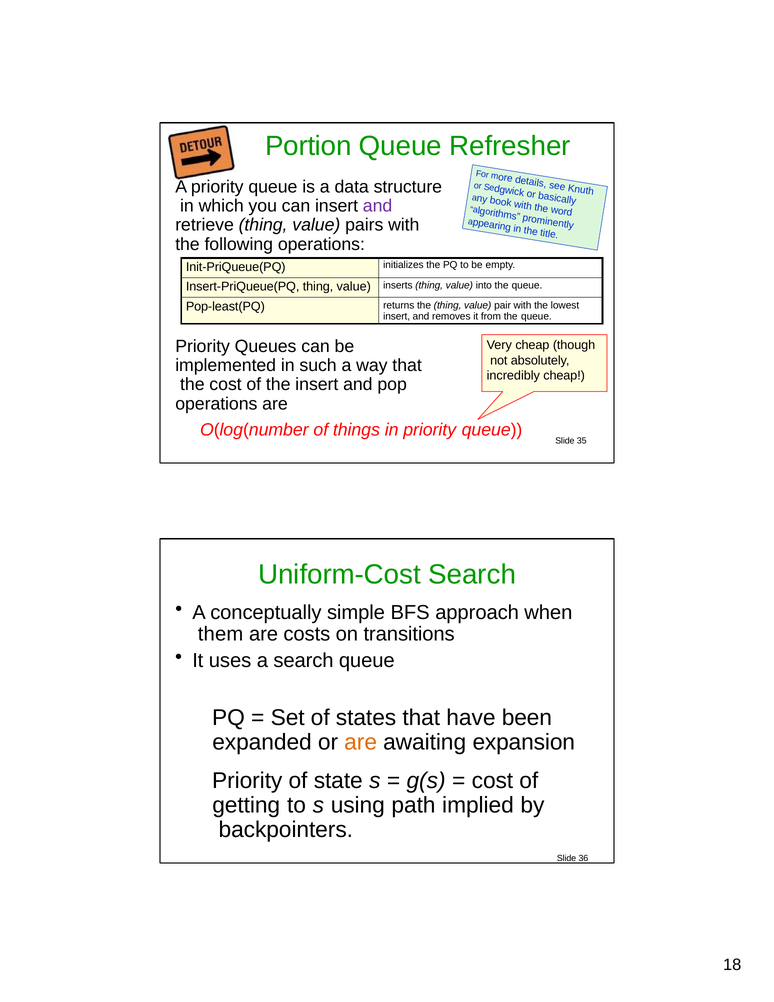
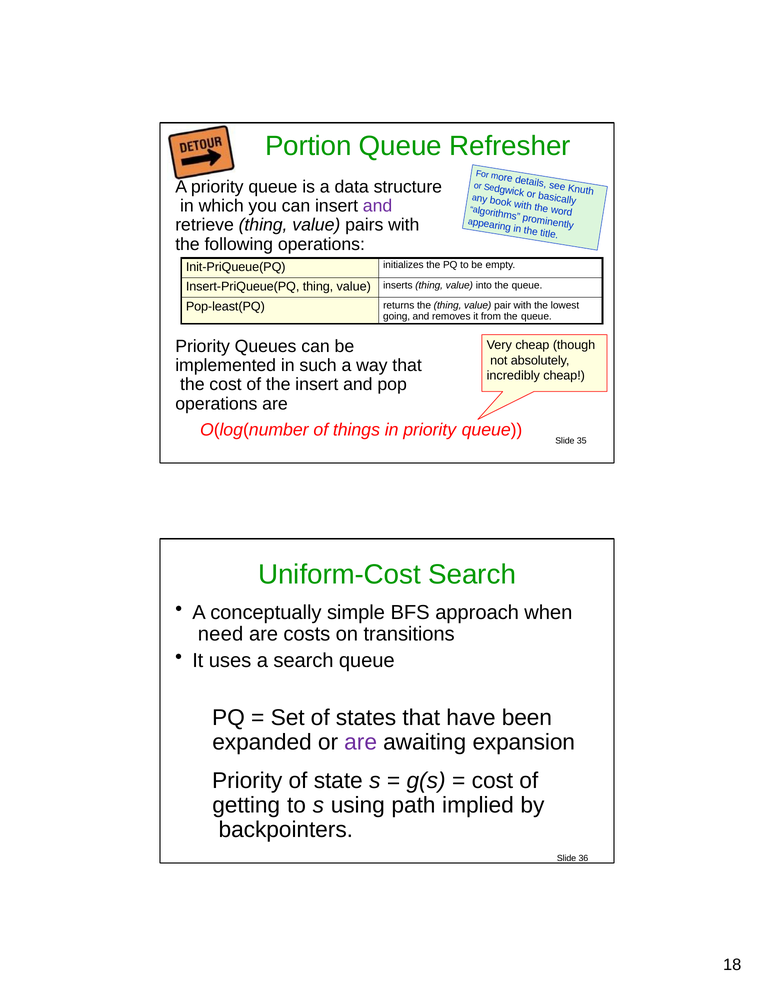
insert at (397, 316): insert -> going
them: them -> need
are at (361, 742) colour: orange -> purple
